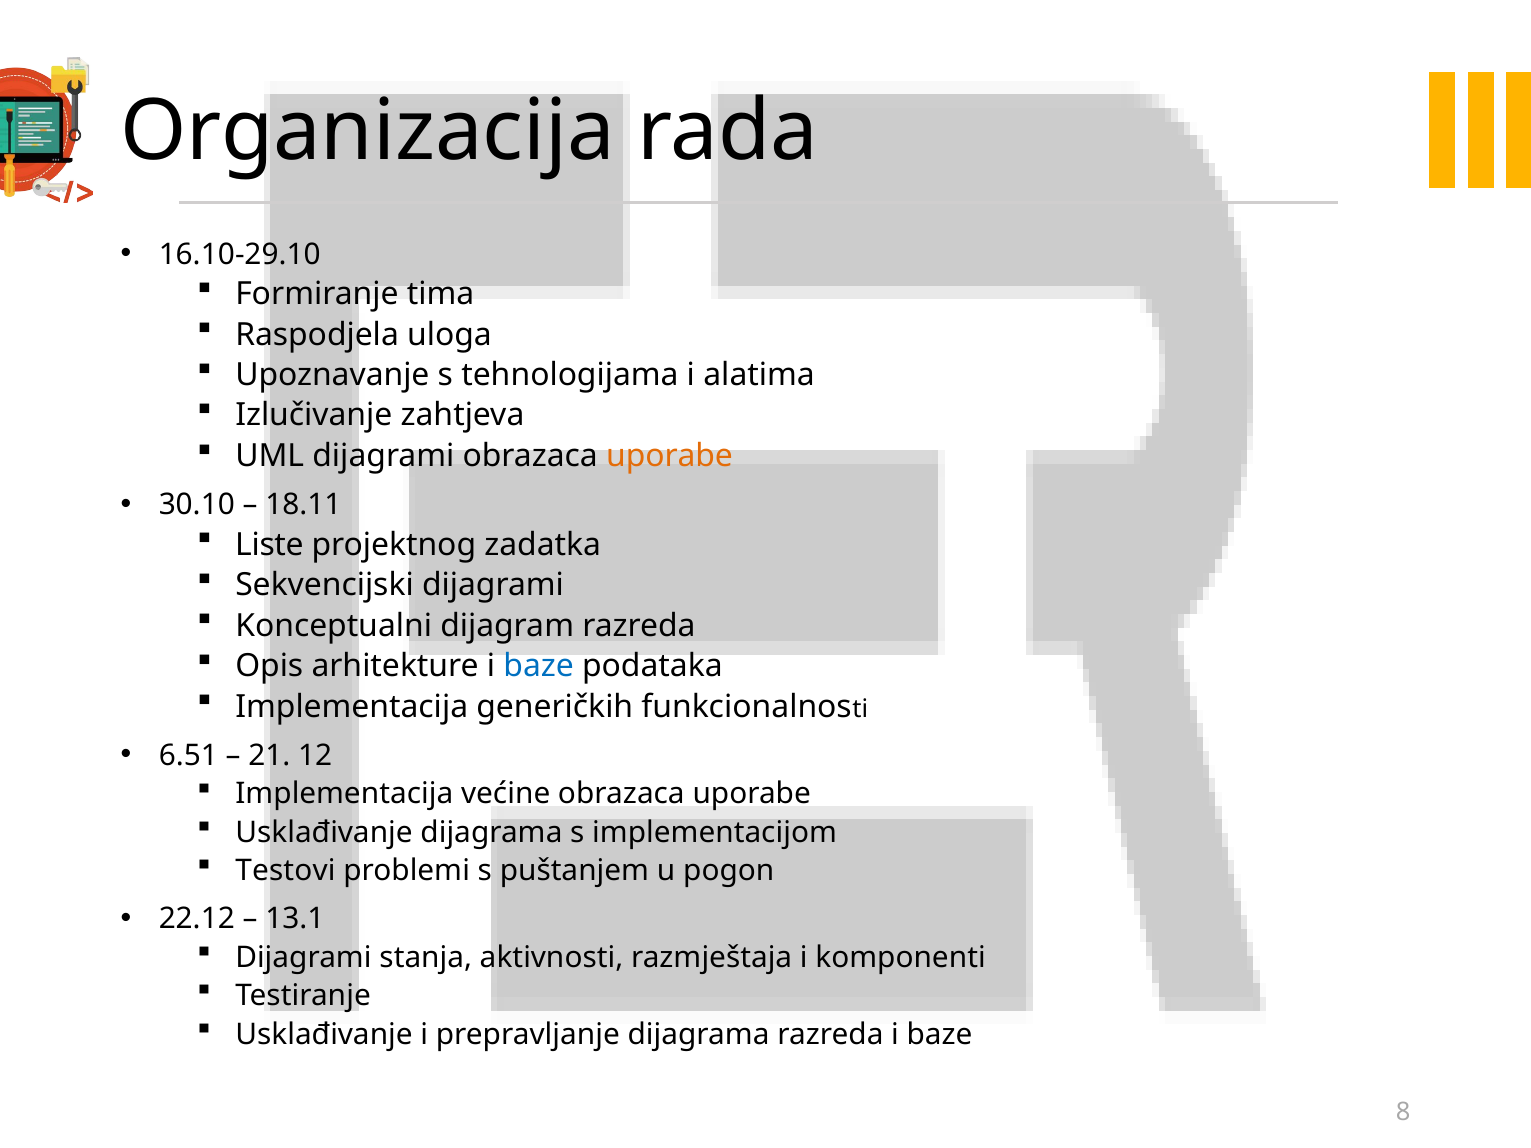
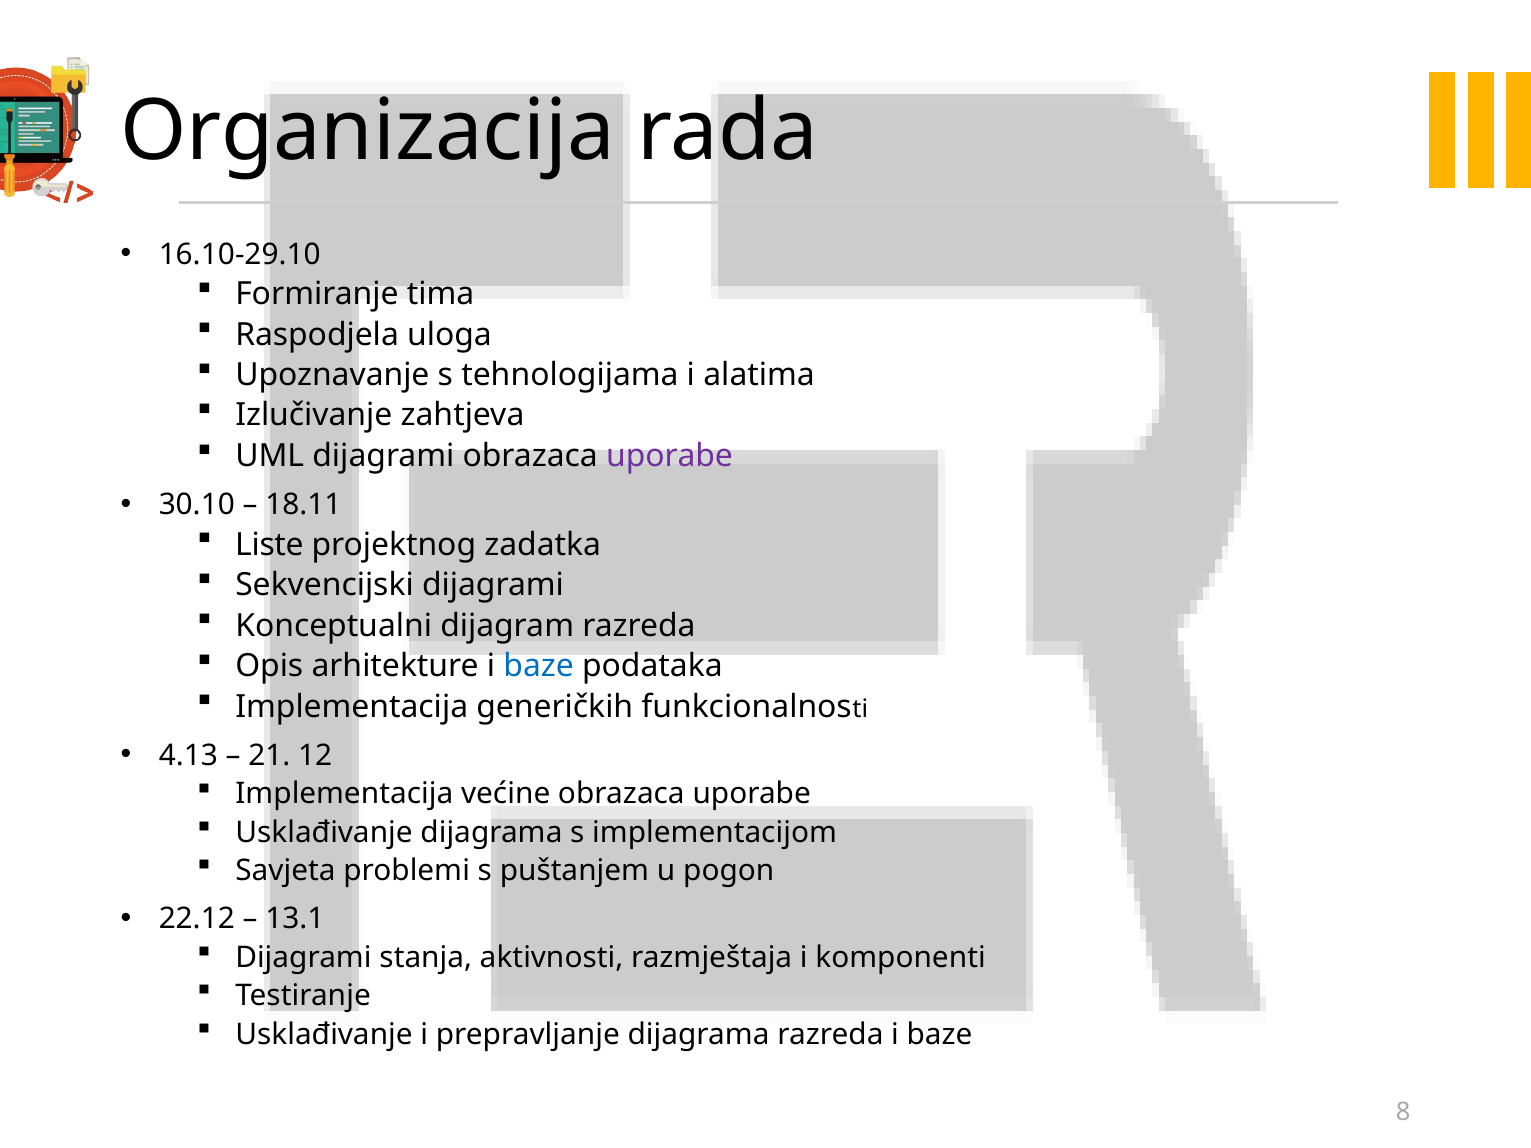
uporabe at (670, 456) colour: orange -> purple
6.51: 6.51 -> 4.13
Testovi: Testovi -> Savjeta
